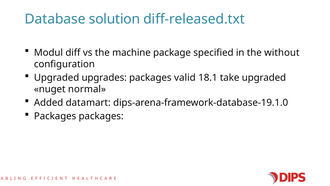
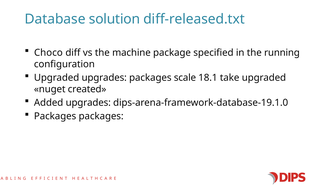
Modul: Modul -> Choco
without: without -> running
valid: valid -> scale
normal: normal -> created
Added datamart: datamart -> upgrades
